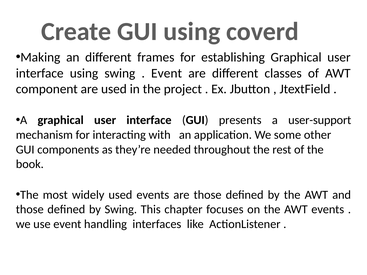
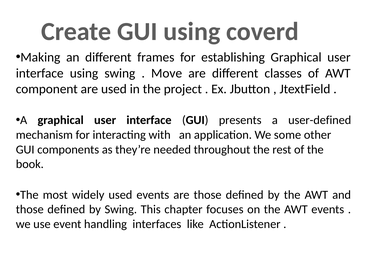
Event at (167, 73): Event -> Move
user-support: user-support -> user-defined
